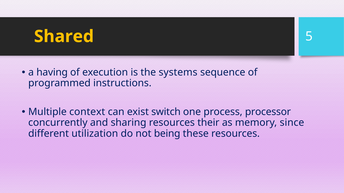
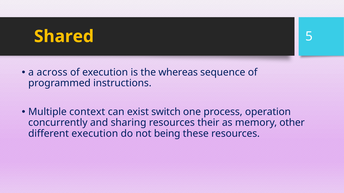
having: having -> across
systems: systems -> whereas
processor: processor -> operation
since: since -> other
different utilization: utilization -> execution
